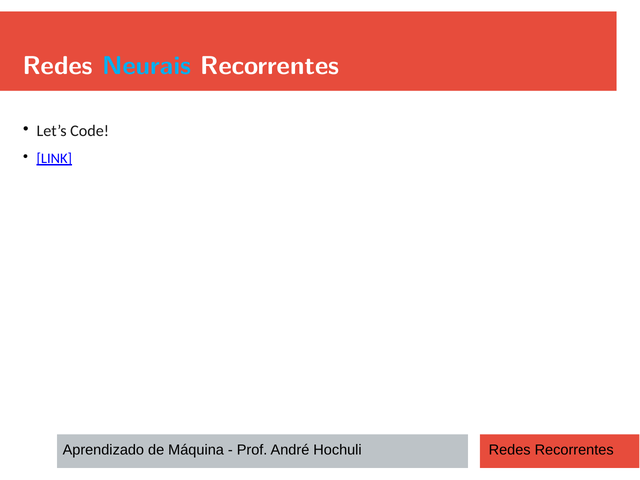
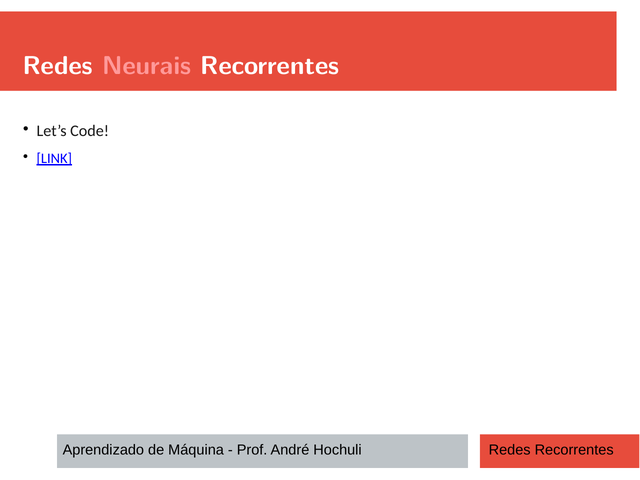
Neurais colour: light blue -> pink
